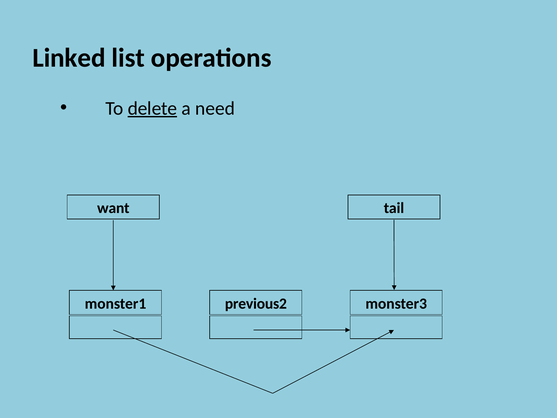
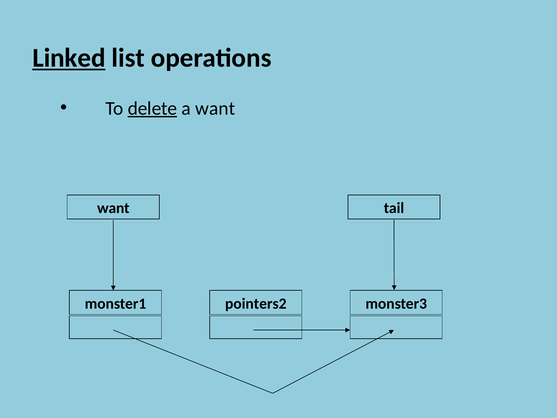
Linked underline: none -> present
a need: need -> want
previous2: previous2 -> pointers2
